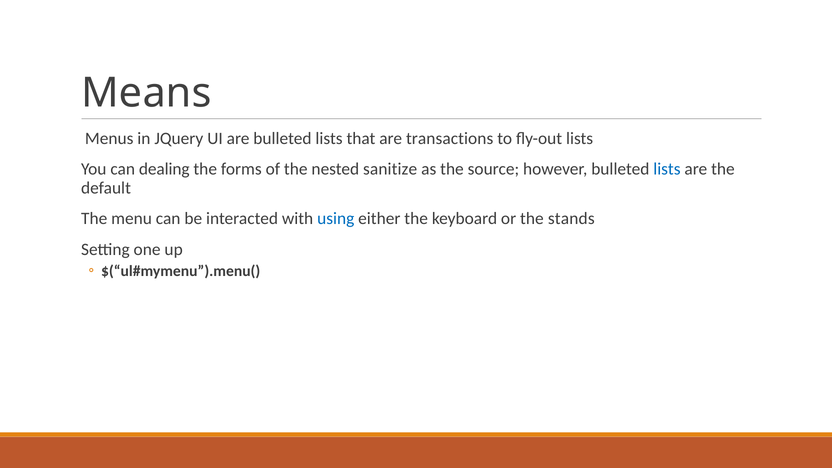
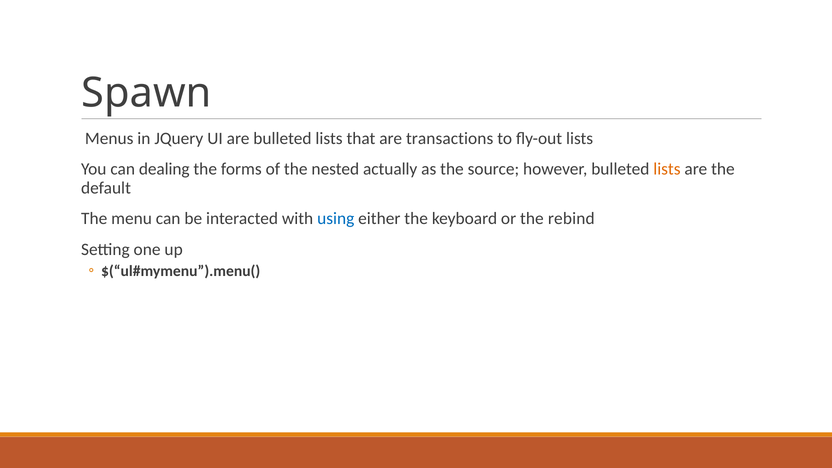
Means: Means -> Spawn
sanitize: sanitize -> actually
lists at (667, 169) colour: blue -> orange
stands: stands -> rebind
